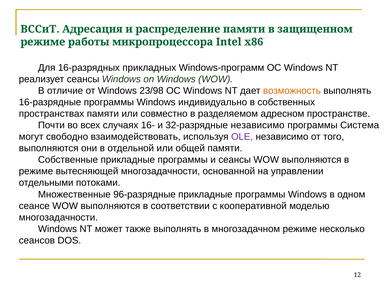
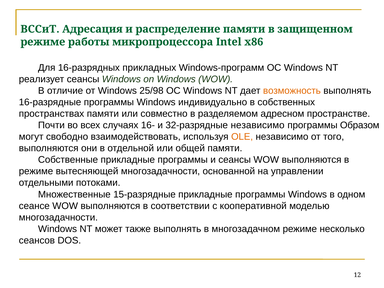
23/98: 23/98 -> 25/98
Система: Система -> Образом
OLE colour: purple -> orange
96-разрядные: 96-разрядные -> 15-разрядные
